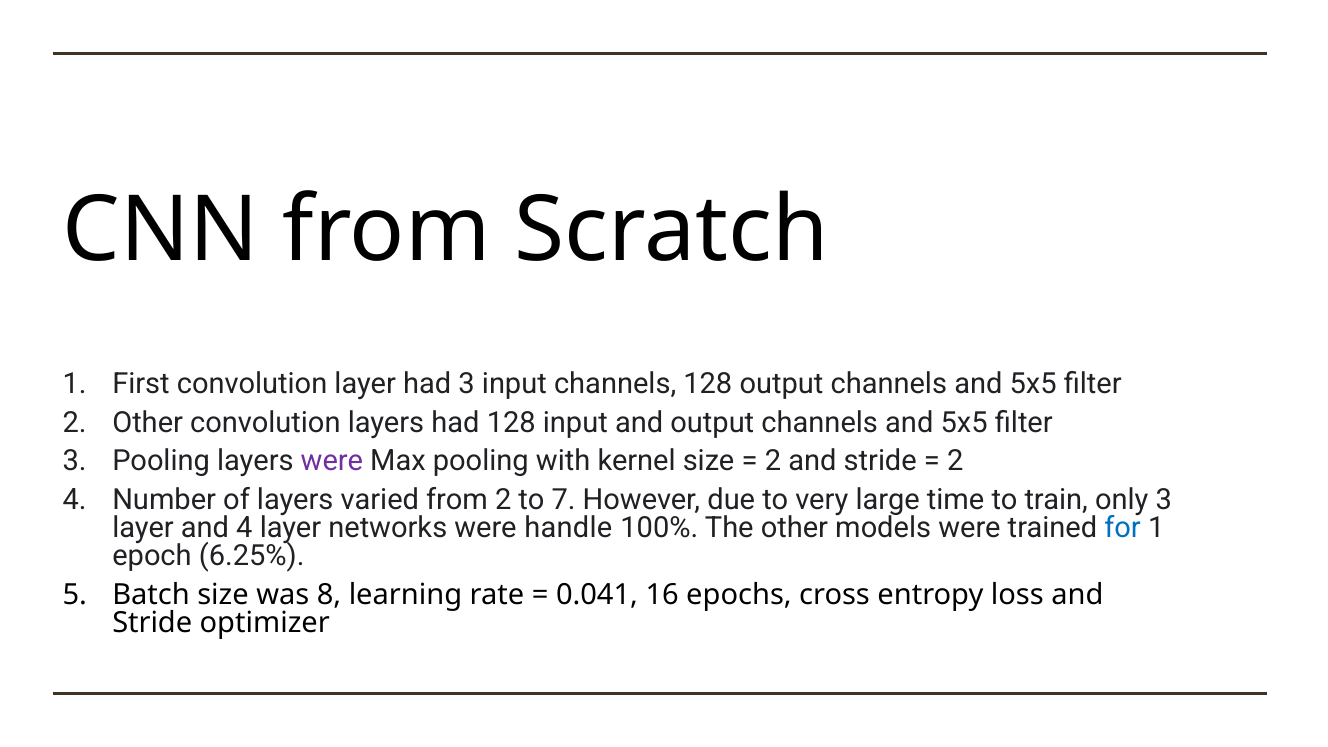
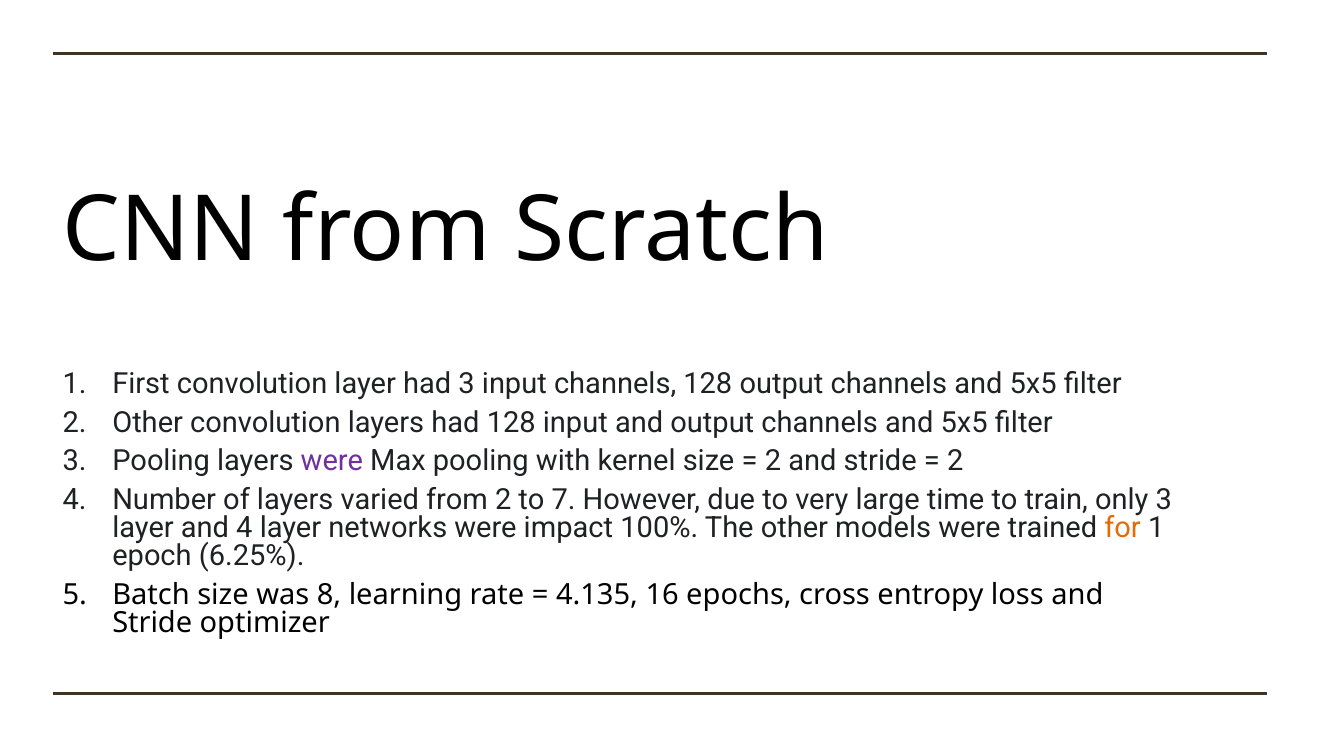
handle: handle -> impact
for colour: blue -> orange
0.041: 0.041 -> 4.135
